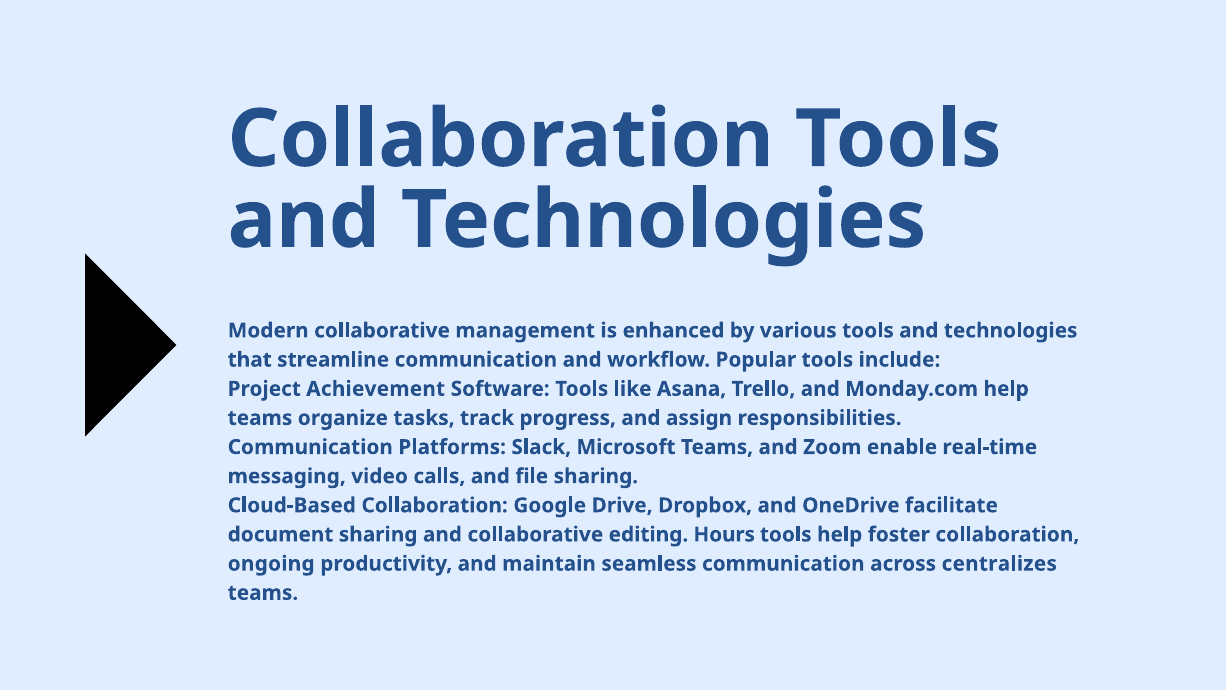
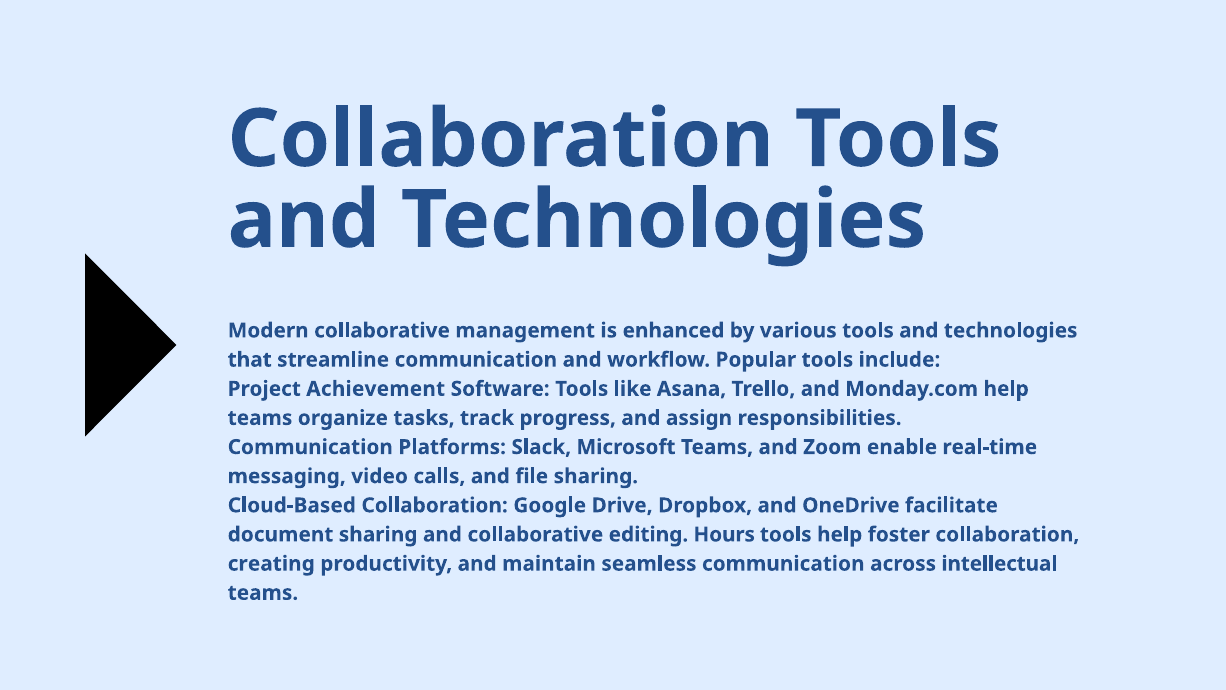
ongoing: ongoing -> creating
centralizes: centralizes -> intellectual
